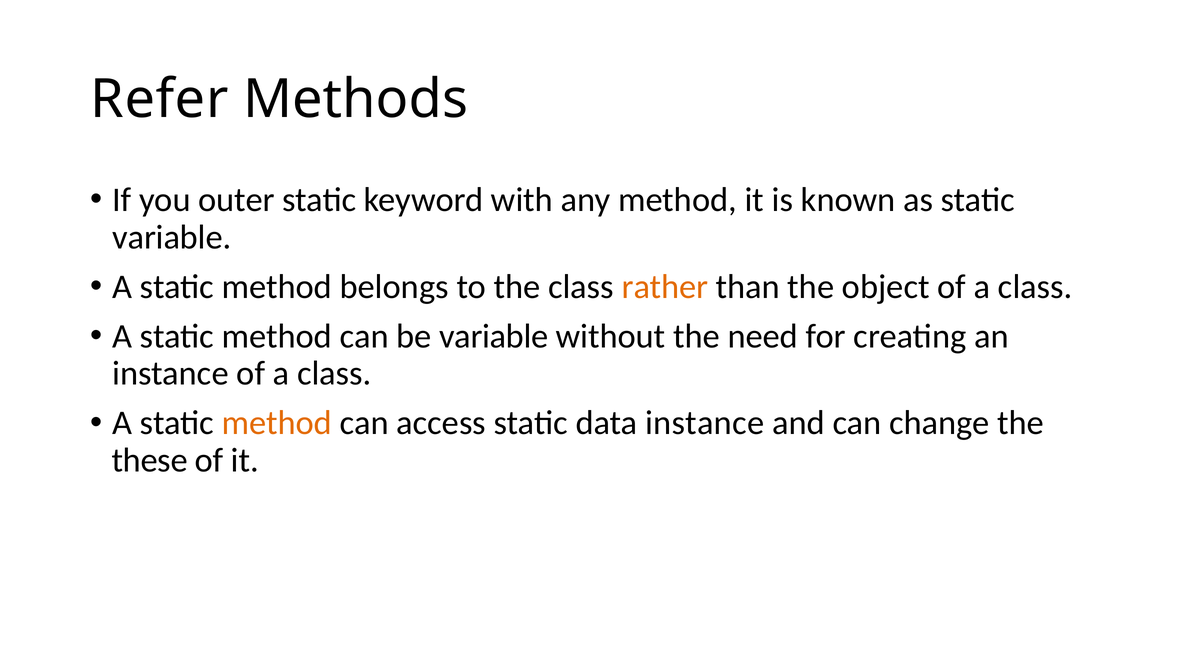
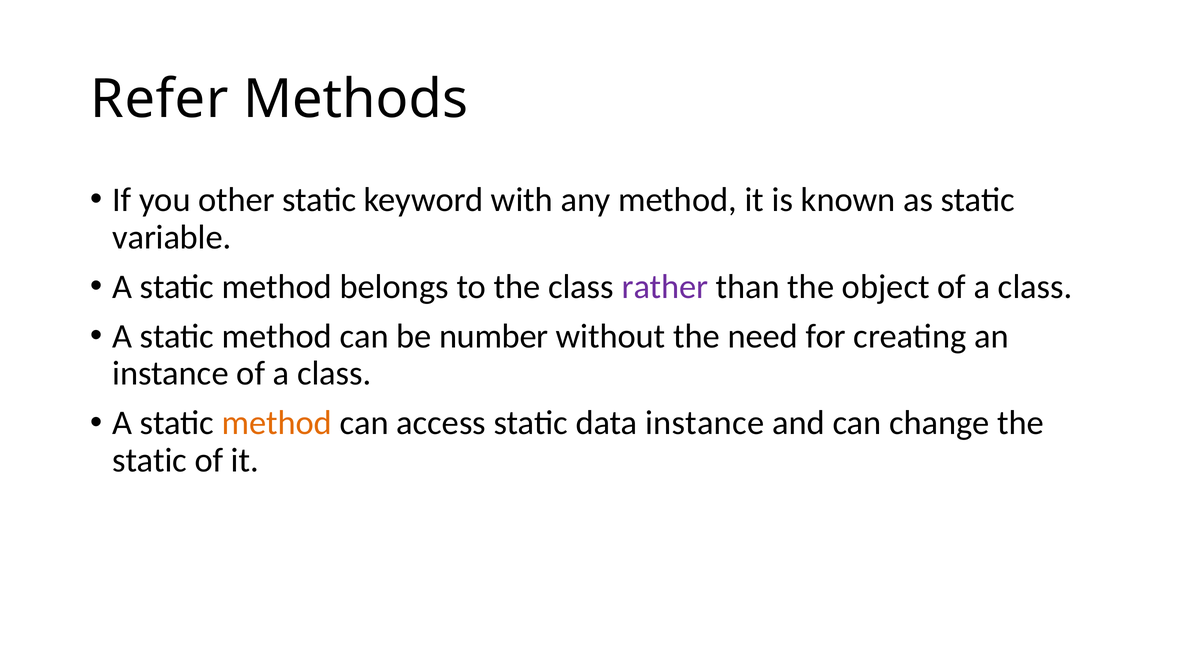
outer: outer -> other
rather colour: orange -> purple
be variable: variable -> number
these at (150, 460): these -> static
